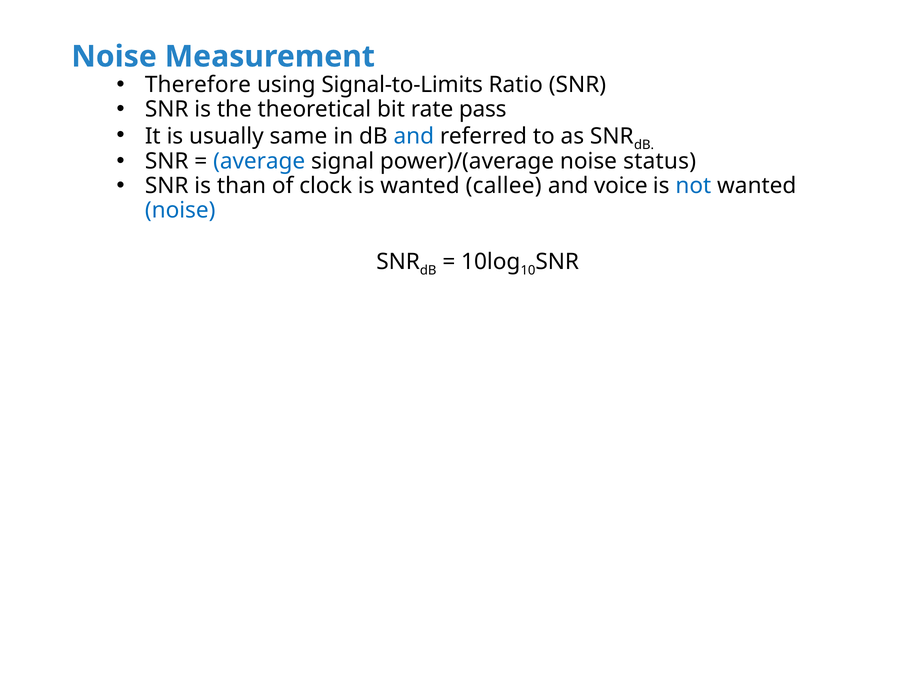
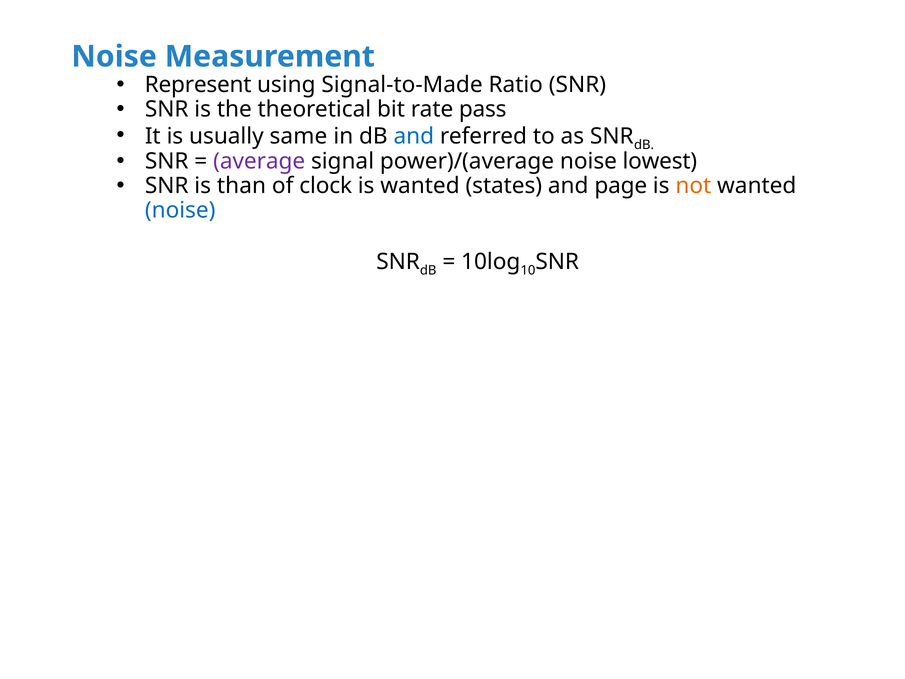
Therefore: Therefore -> Represent
Signal-to-Limits: Signal-to-Limits -> Signal-to-Made
average colour: blue -> purple
status: status -> lowest
callee: callee -> states
voice: voice -> page
not colour: blue -> orange
